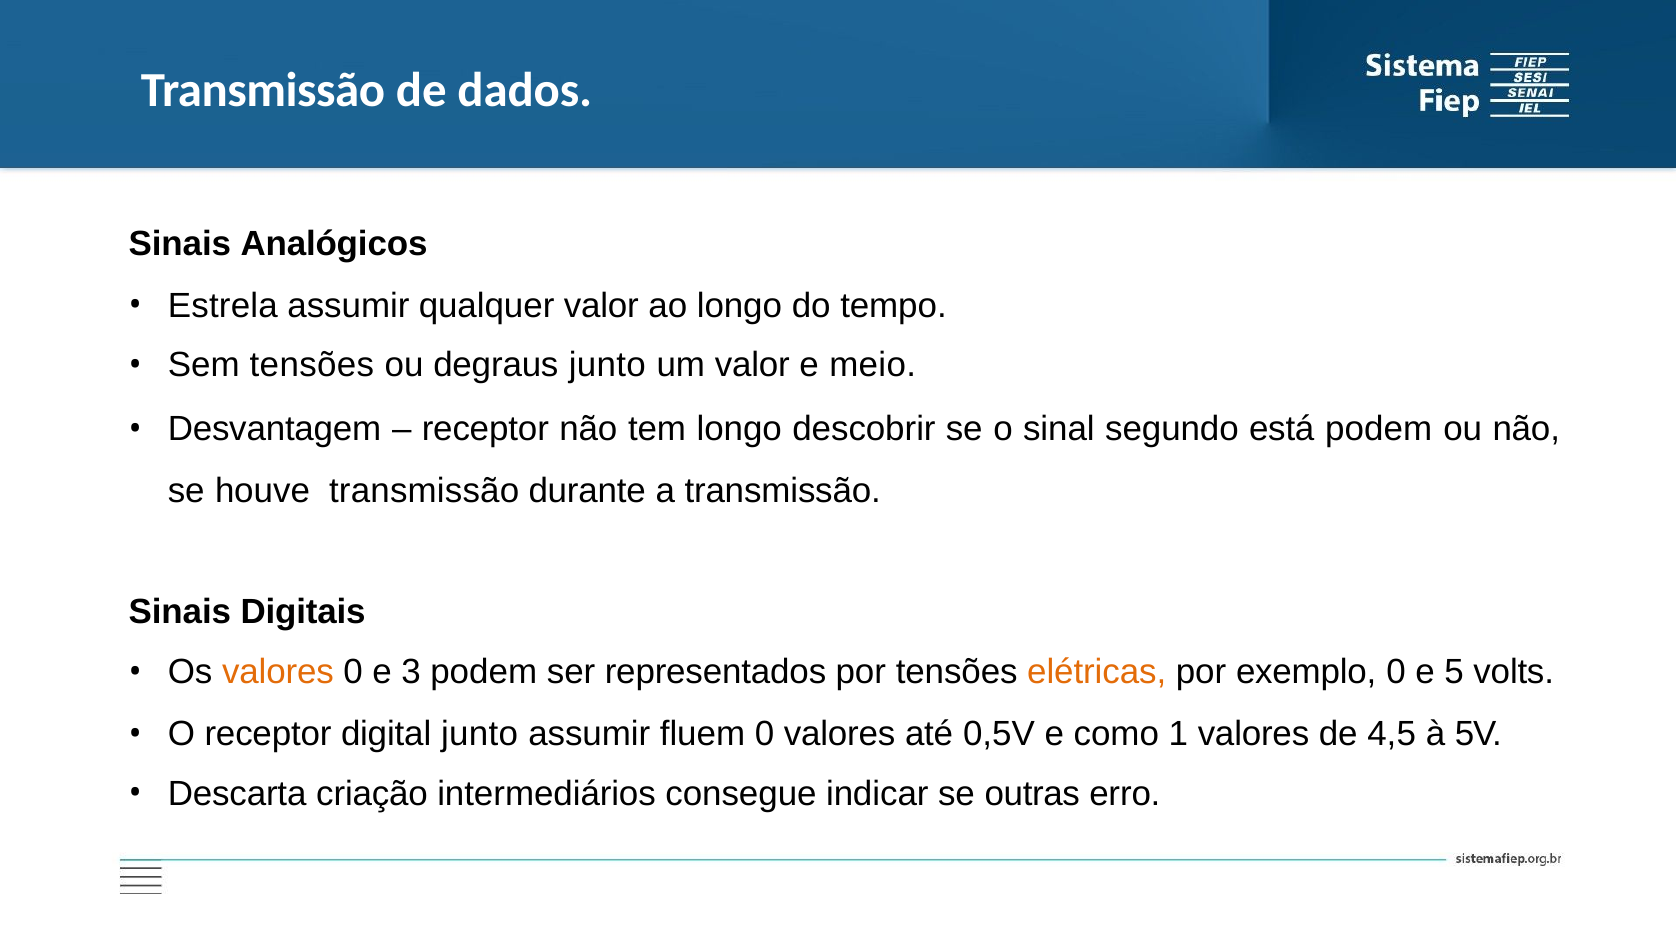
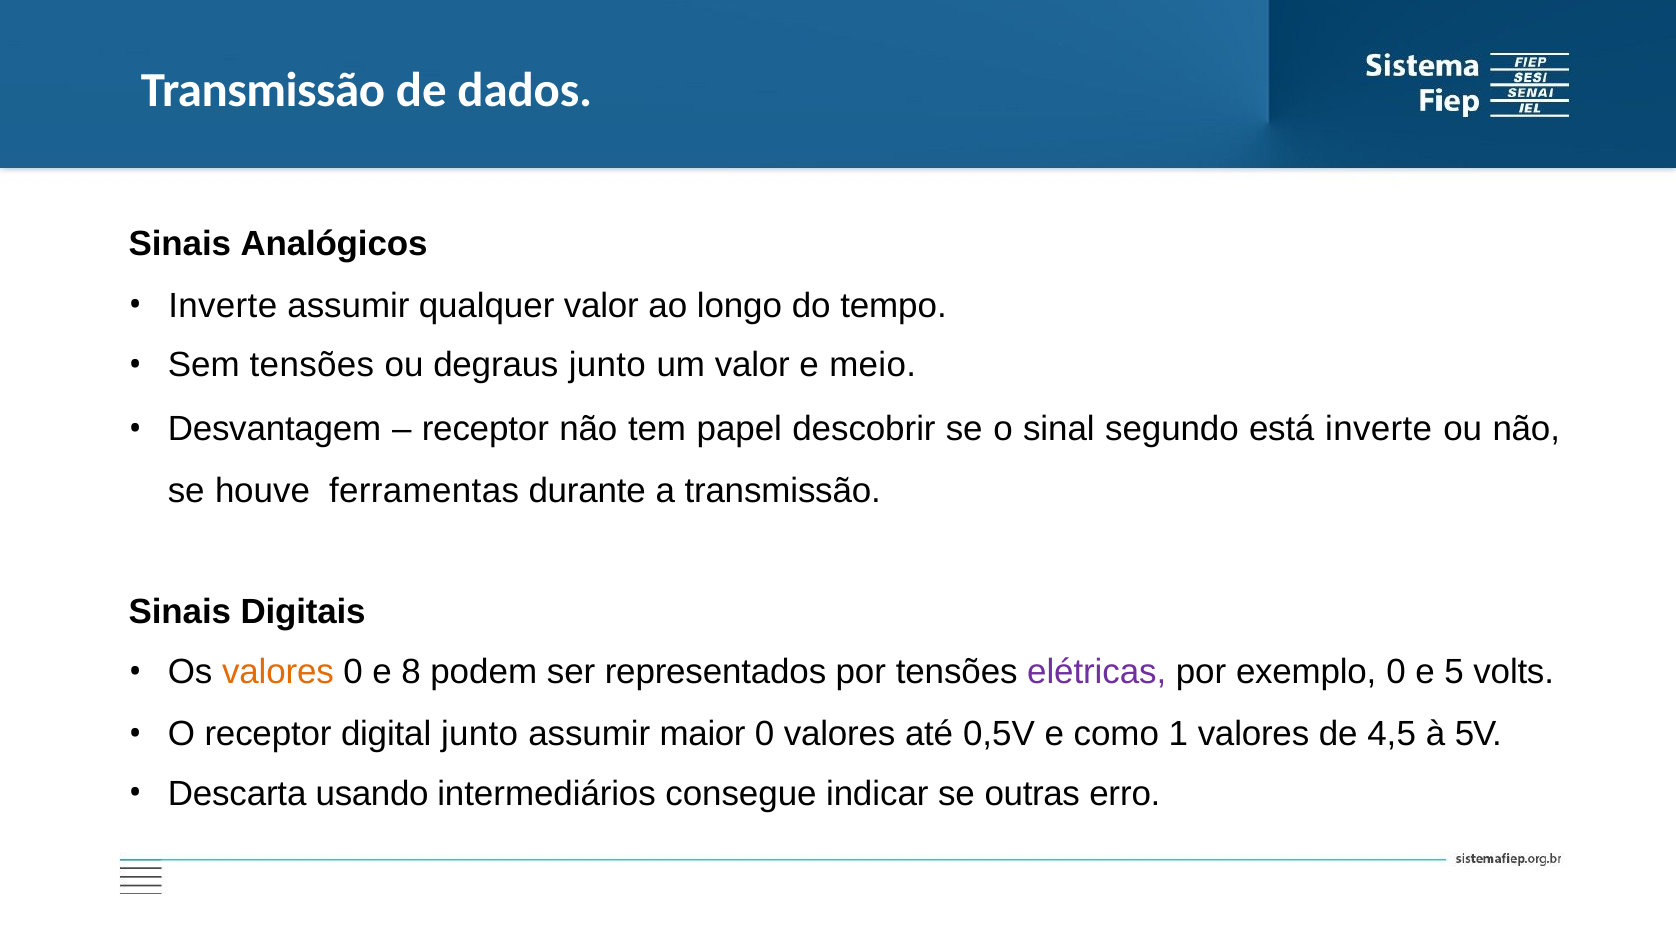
Estrela at (223, 305): Estrela -> Inverte
tem longo: longo -> papel
está podem: podem -> inverte
houve transmissão: transmissão -> ferramentas
3: 3 -> 8
elétricas colour: orange -> purple
fluem: fluem -> maior
criação: criação -> usando
